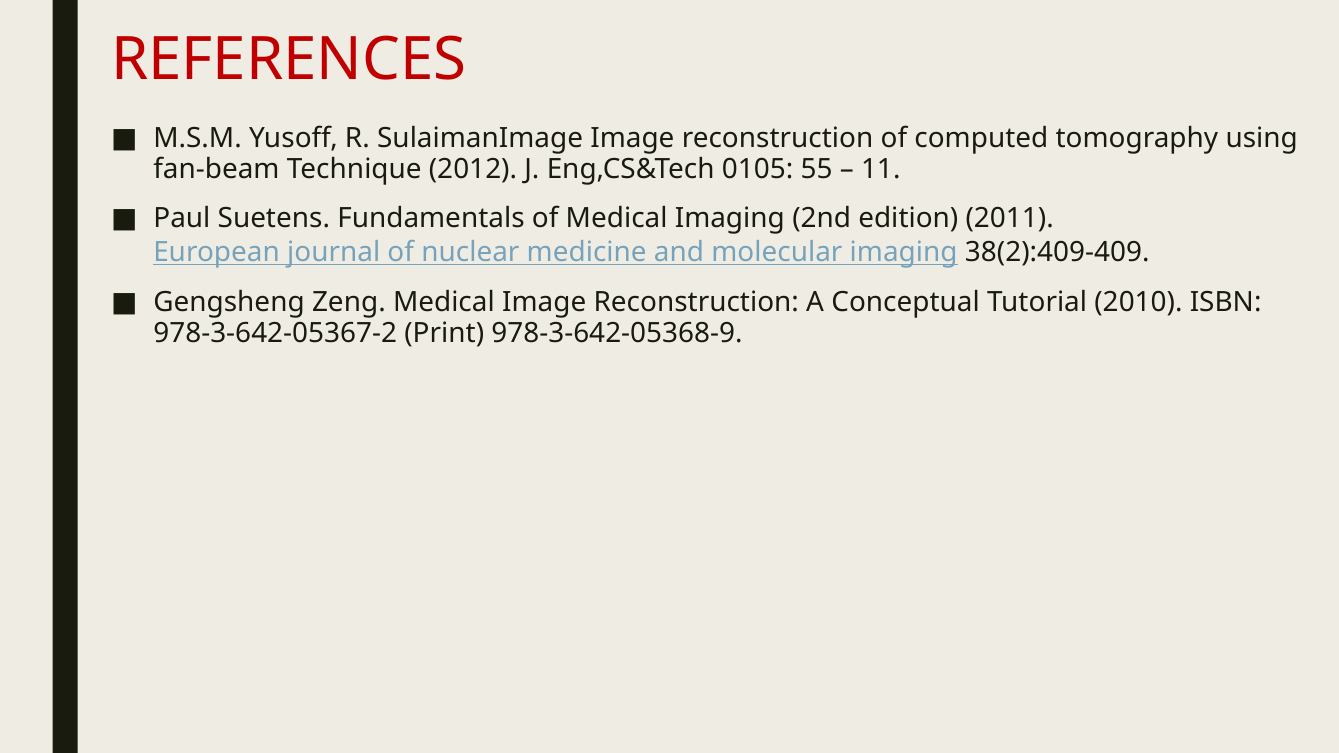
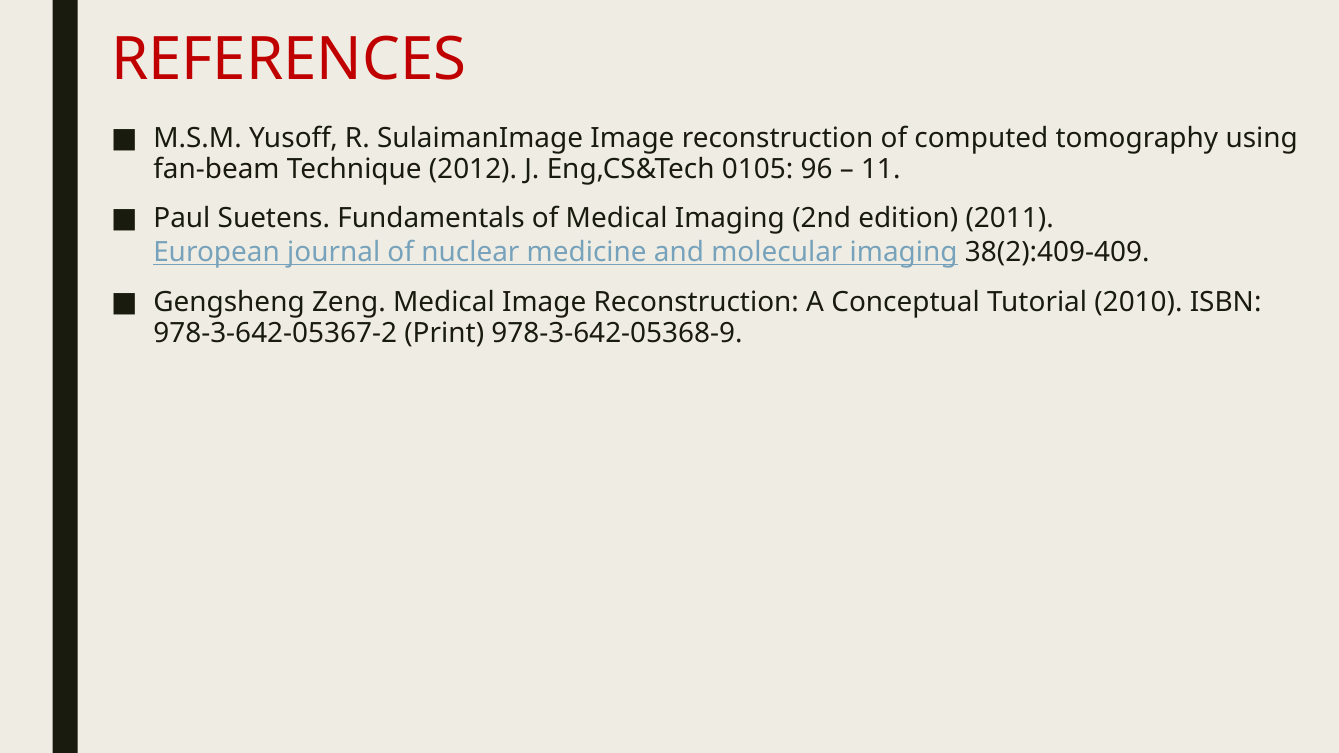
55: 55 -> 96
